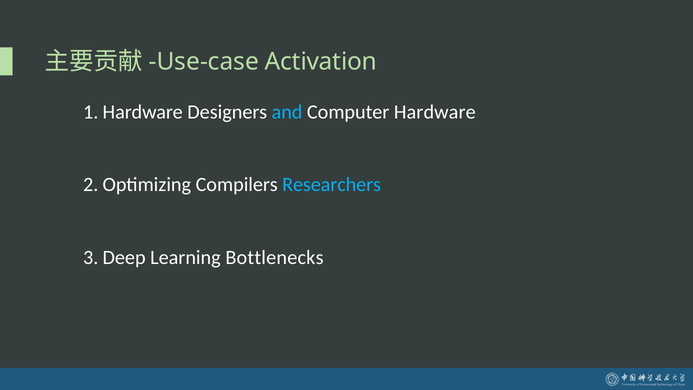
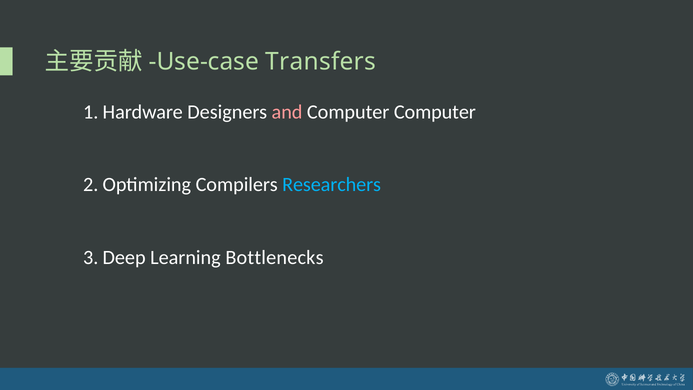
Activation: Activation -> Transfers
and colour: light blue -> pink
Computer Hardware: Hardware -> Computer
